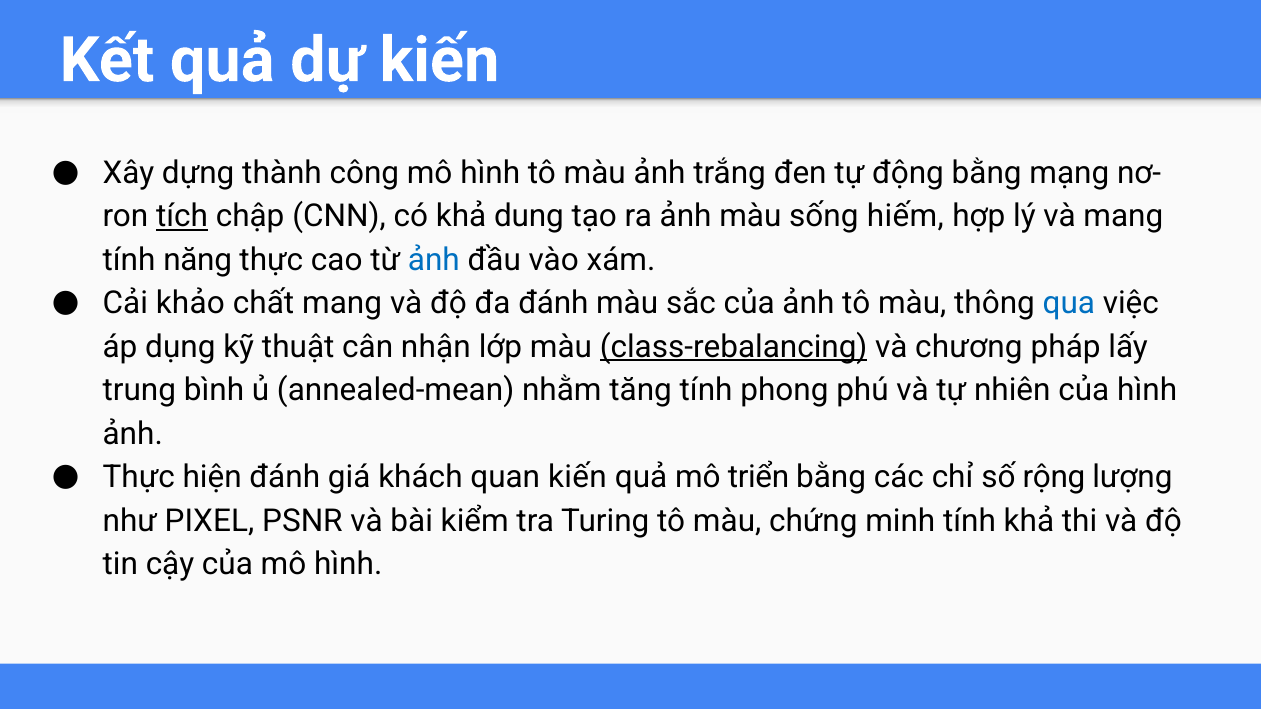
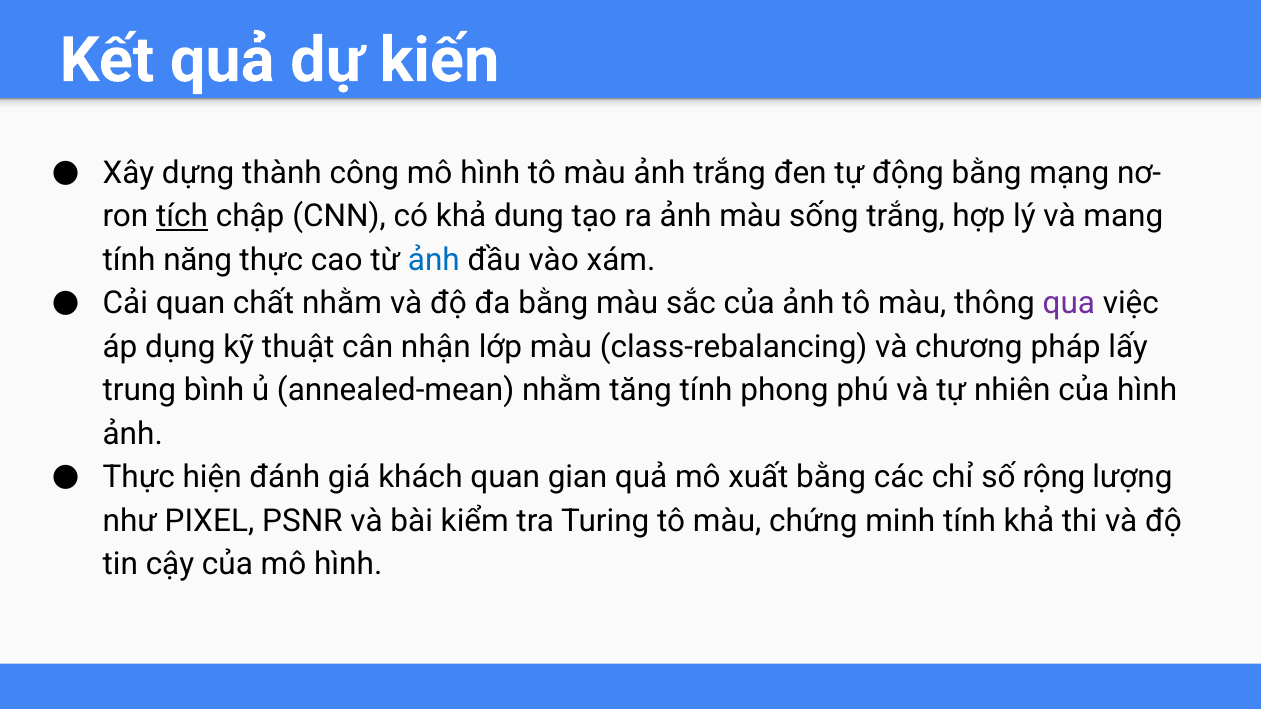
sống hiếm: hiếm -> trắng
Cải khảo: khảo -> quan
chất mang: mang -> nhằm
đa đánh: đánh -> bằng
qua colour: blue -> purple
class-rebalancing underline: present -> none
quan kiến: kiến -> gian
triển: triển -> xuất
